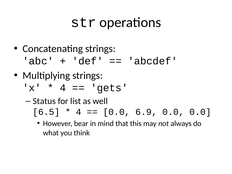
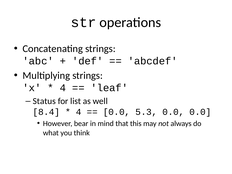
gets: gets -> leaf
6.5: 6.5 -> 8.4
6.9: 6.9 -> 5.3
